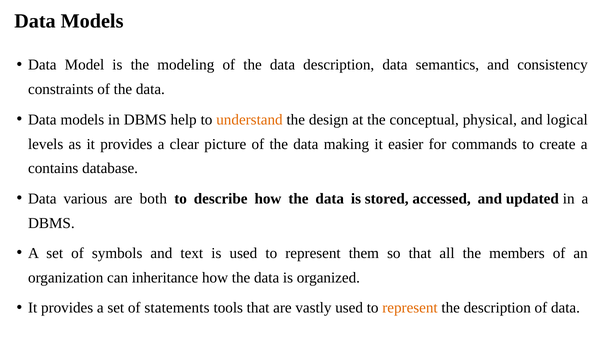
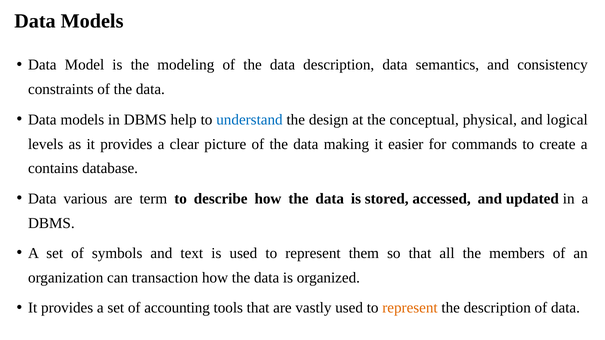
understand colour: orange -> blue
both: both -> term
inheritance: inheritance -> transaction
statements: statements -> accounting
